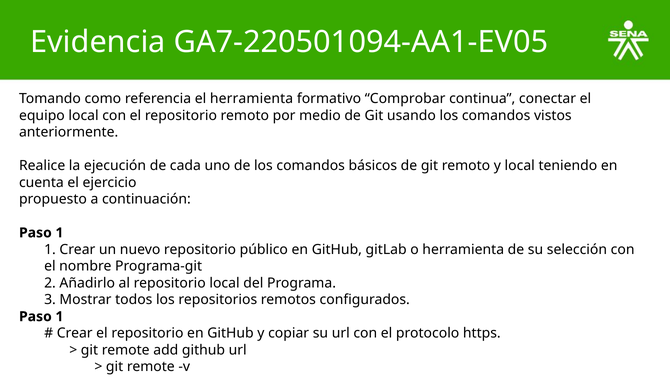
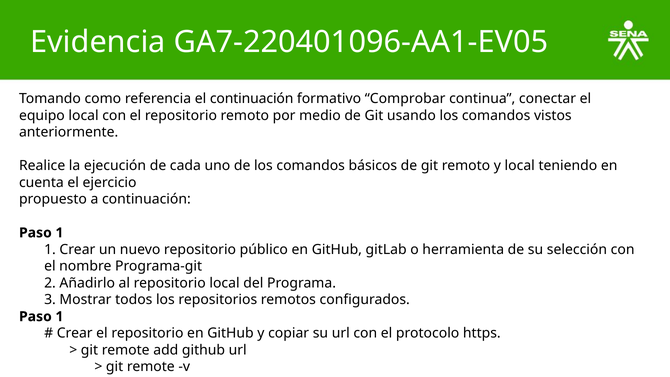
GA7-220501094-AA1-EV05: GA7-220501094-AA1-EV05 -> GA7-220401096-AA1-EV05
el herramienta: herramienta -> continuación
